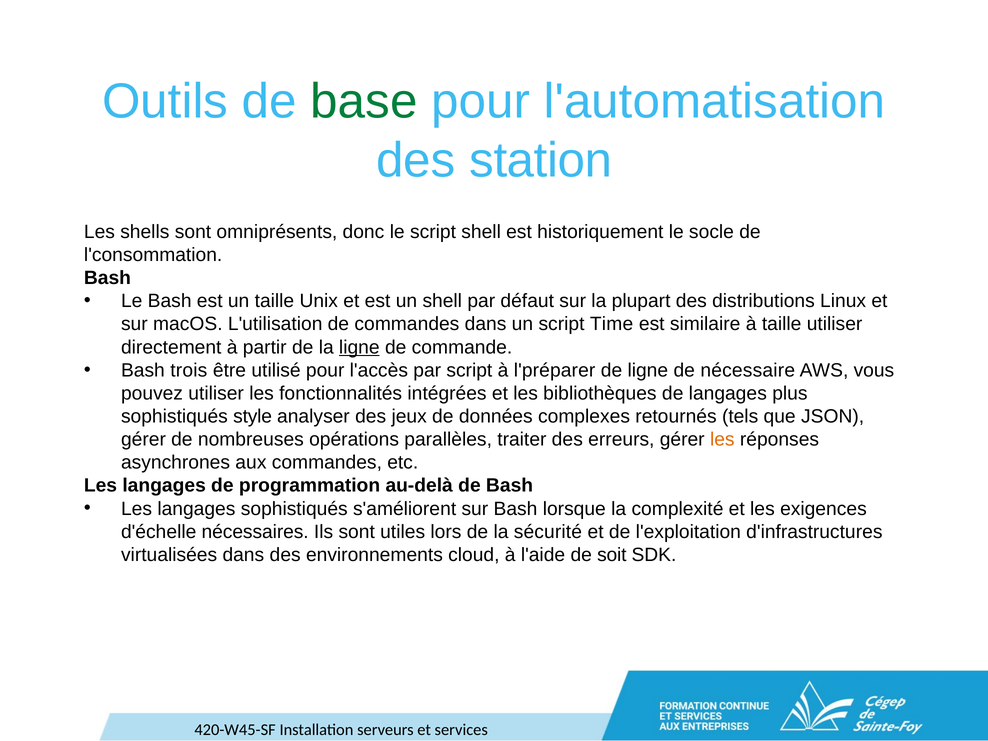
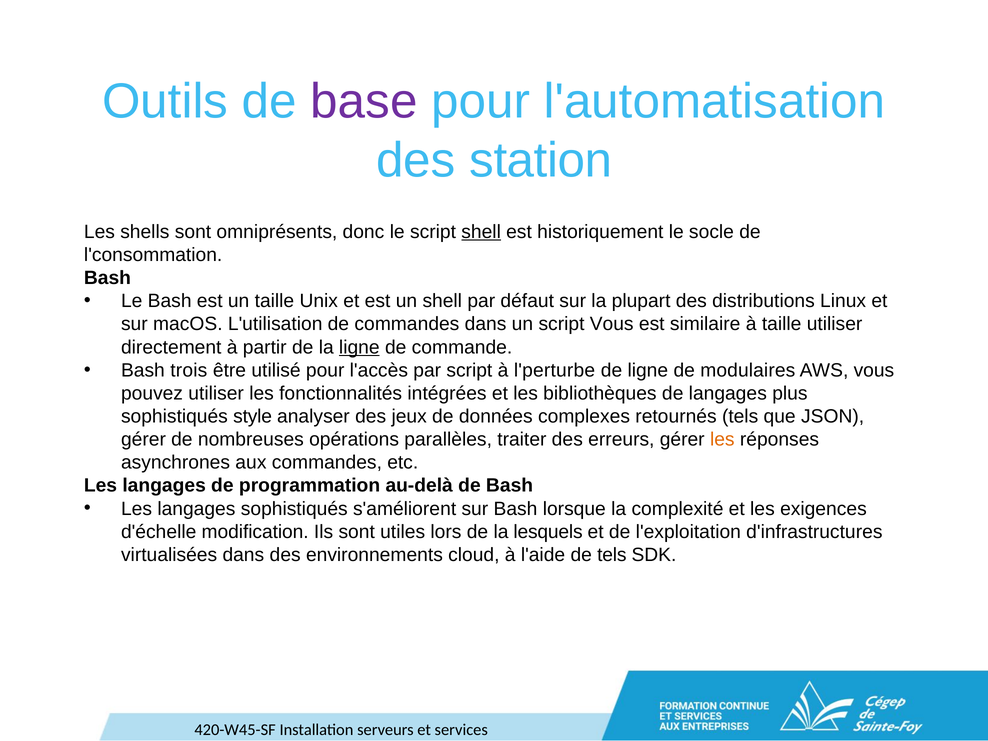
base colour: green -> purple
shell at (481, 232) underline: none -> present
script Time: Time -> Vous
l'préparer: l'préparer -> l'perturbe
nécessaire: nécessaire -> modulaires
nécessaires: nécessaires -> modification
sécurité: sécurité -> lesquels
de soit: soit -> tels
